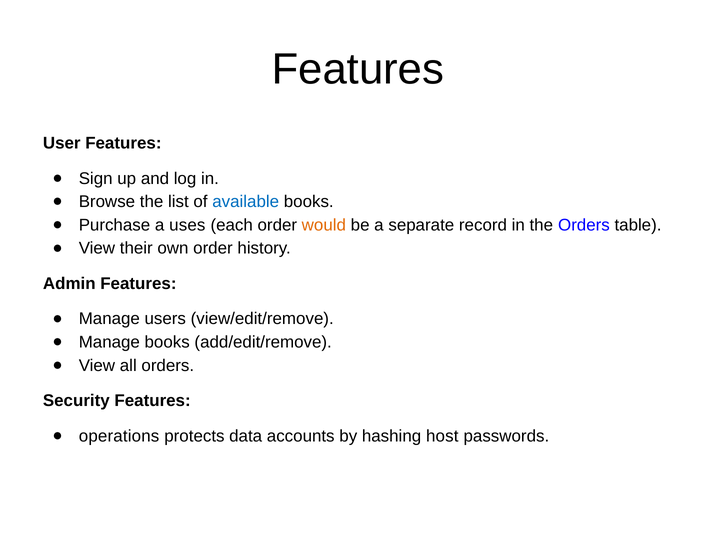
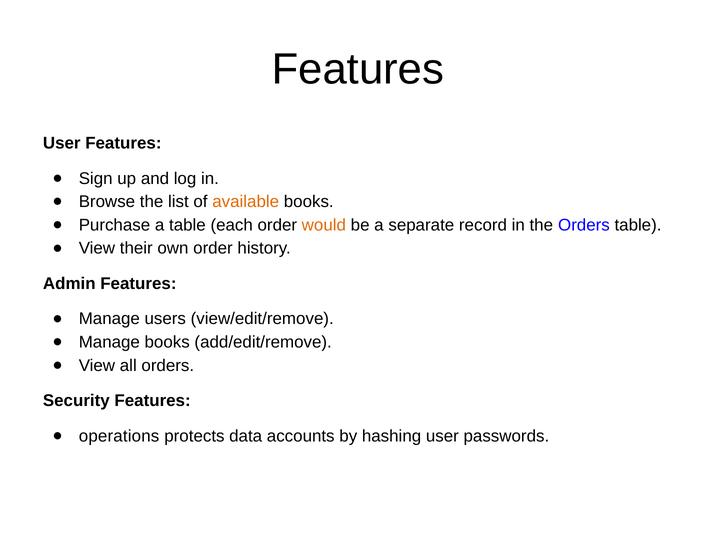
available colour: blue -> orange
a uses: uses -> table
hashing host: host -> user
